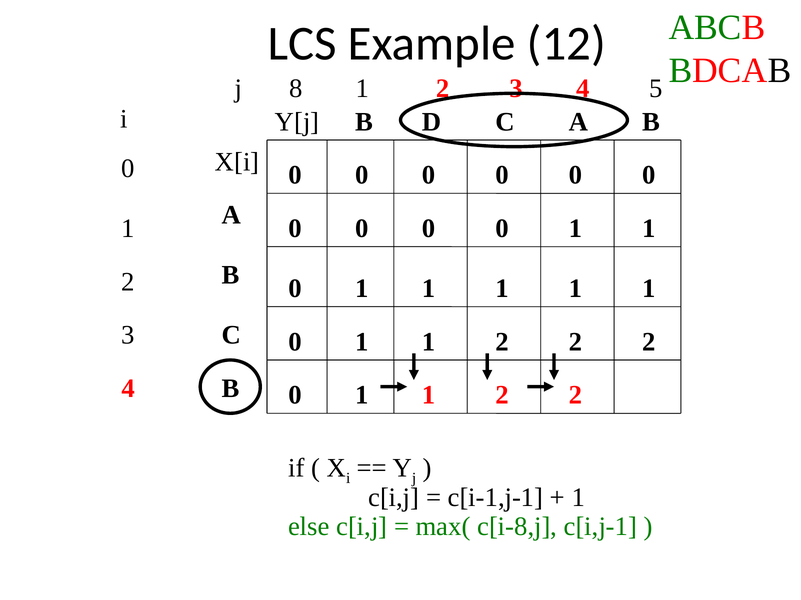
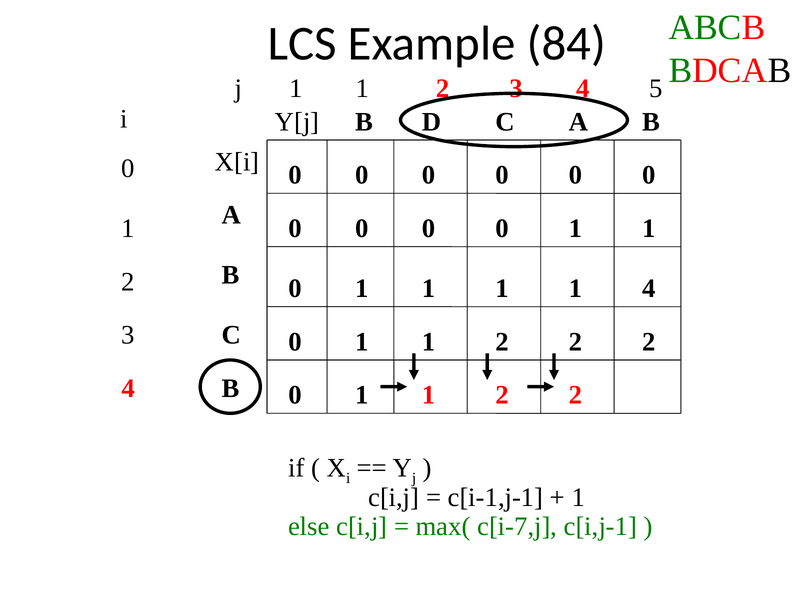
12: 12 -> 84
j 8: 8 -> 1
1 at (649, 289): 1 -> 4
c[i-8,j: c[i-8,j -> c[i-7,j
